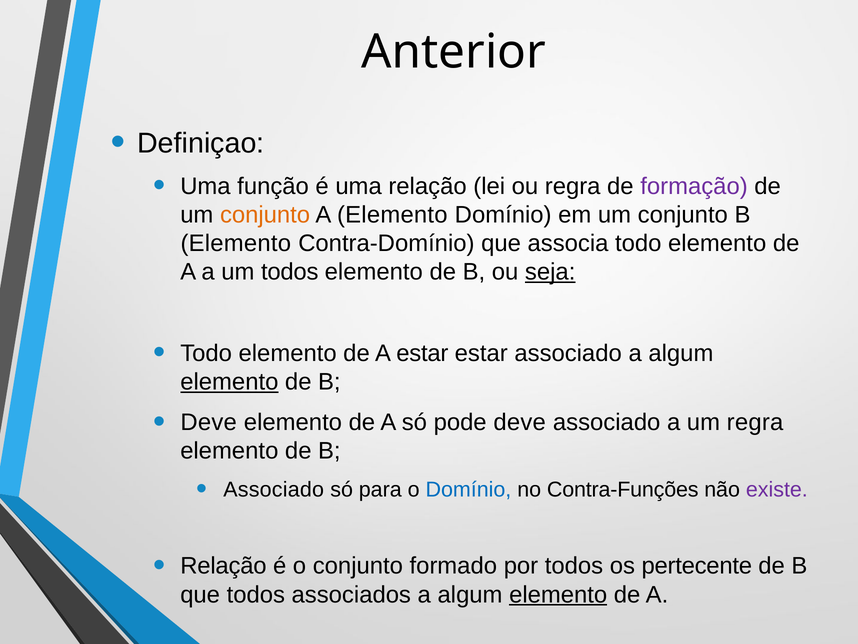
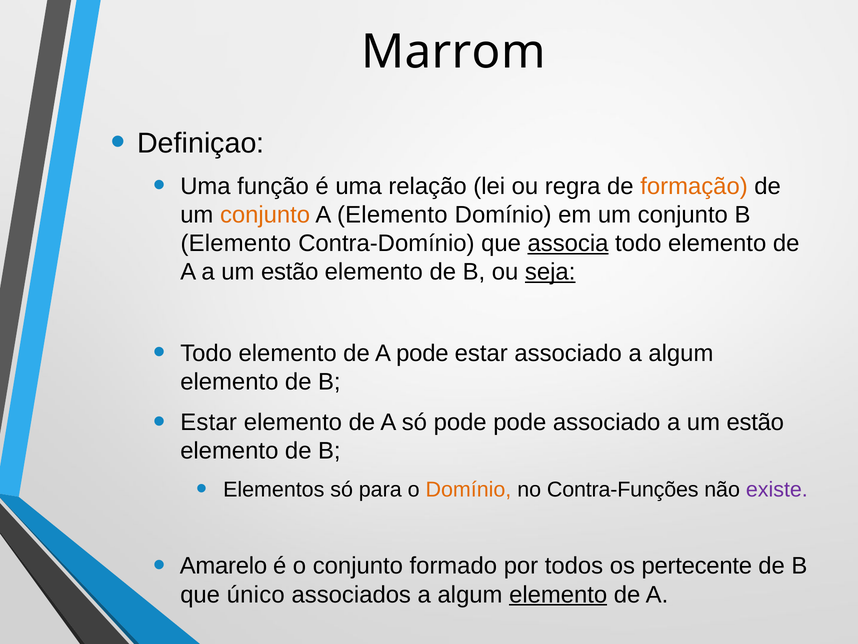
Anterior: Anterior -> Marrom
formação colour: purple -> orange
associa underline: none -> present
A a um todos: todos -> estão
A estar: estar -> pode
elemento at (229, 382) underline: present -> none
Deve at (209, 422): Deve -> Estar
pode deve: deve -> pode
associado a um regra: regra -> estão
Associado at (274, 489): Associado -> Elementos
Domínio at (468, 489) colour: blue -> orange
Relação at (223, 566): Relação -> Amarelo
que todos: todos -> único
